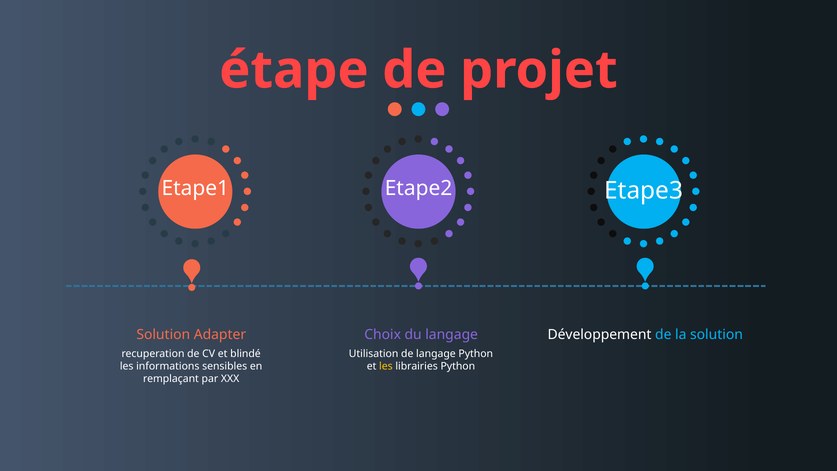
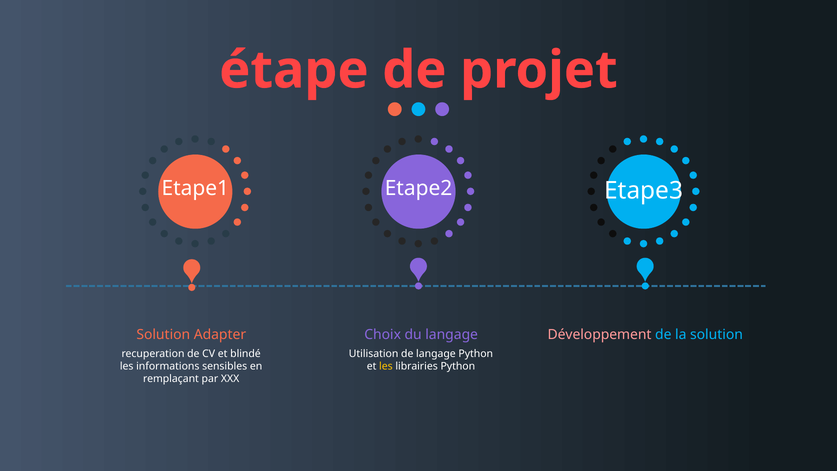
Développement colour: white -> pink
